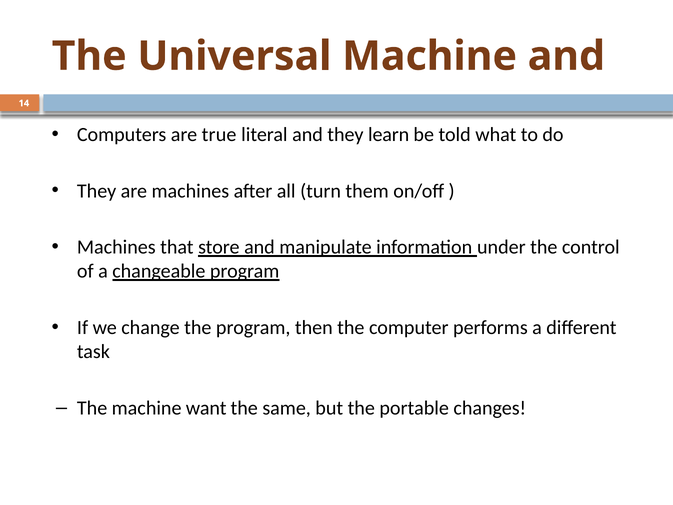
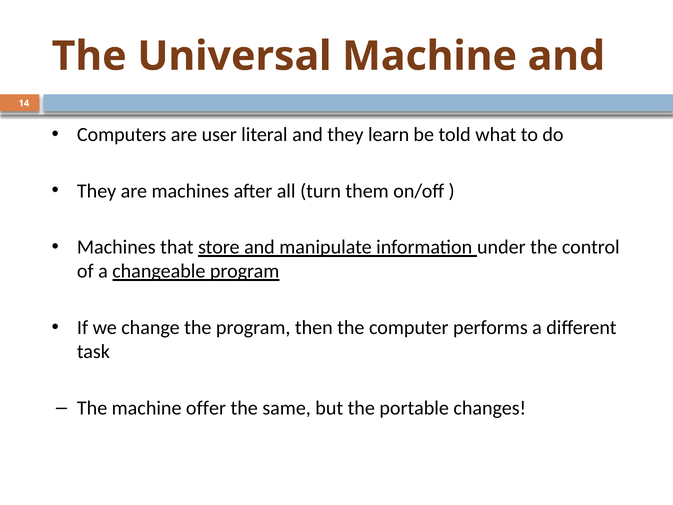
true: true -> user
want: want -> offer
